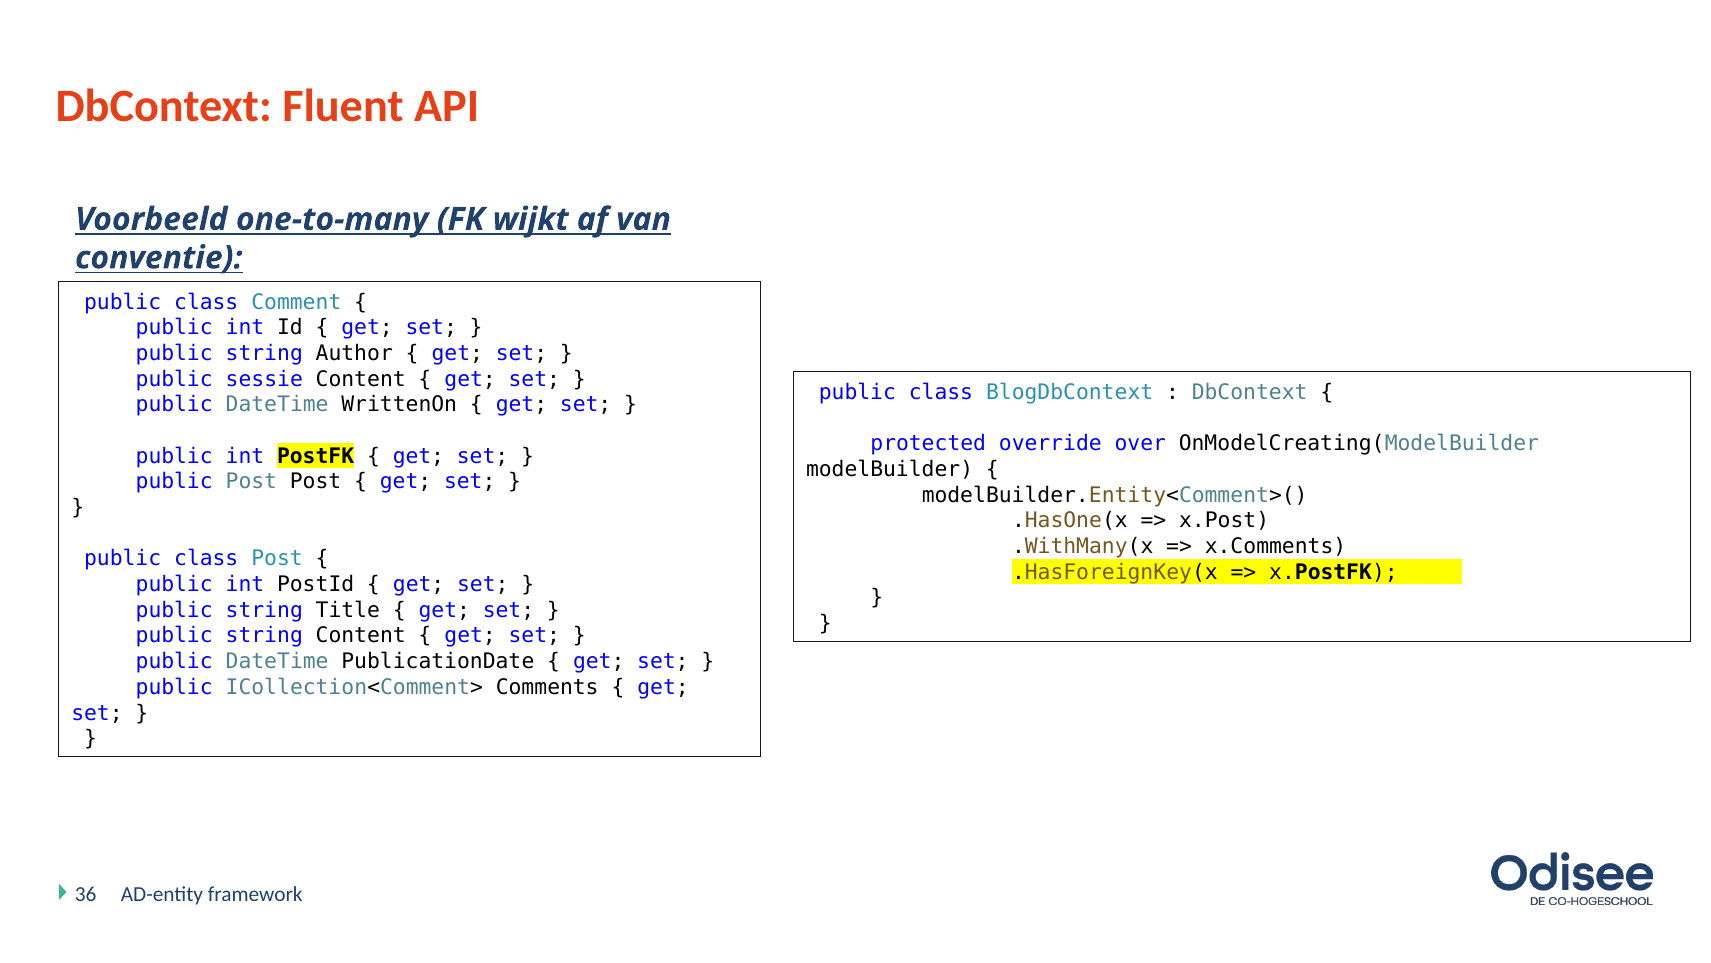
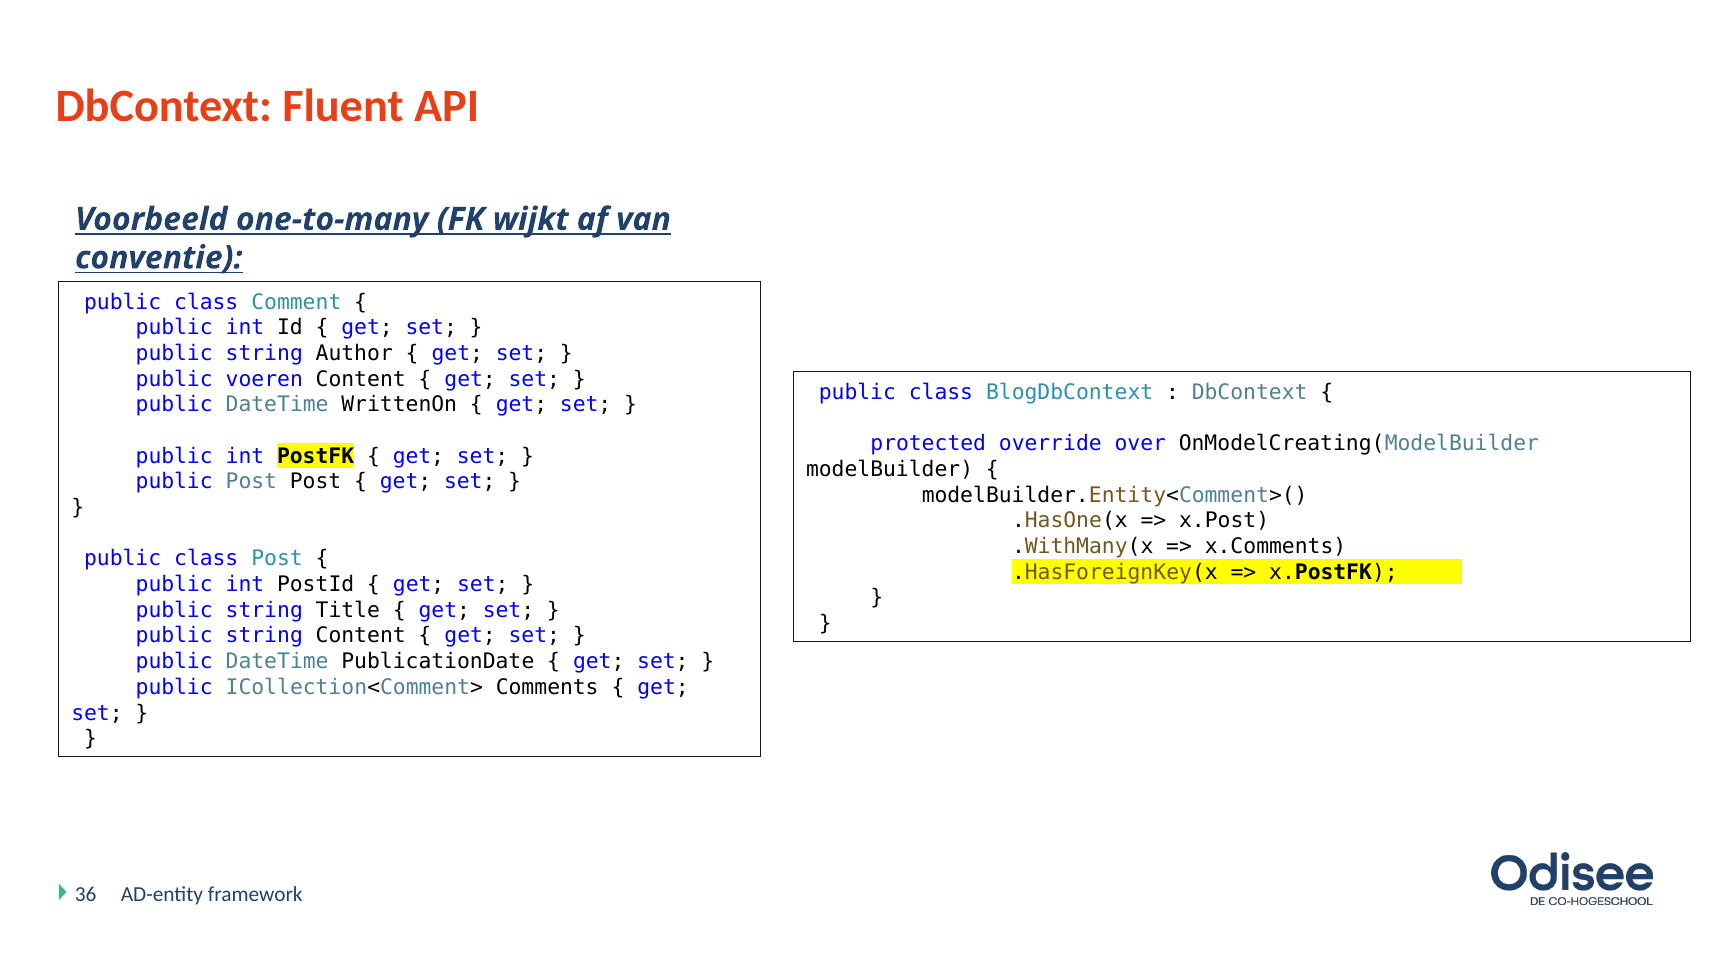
sessie: sessie -> voeren
